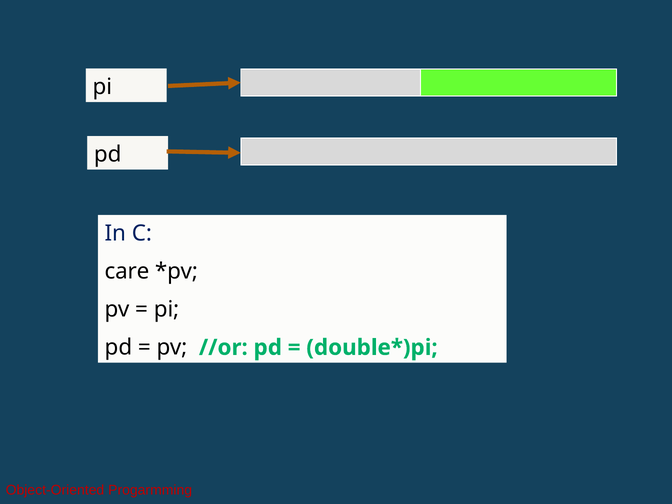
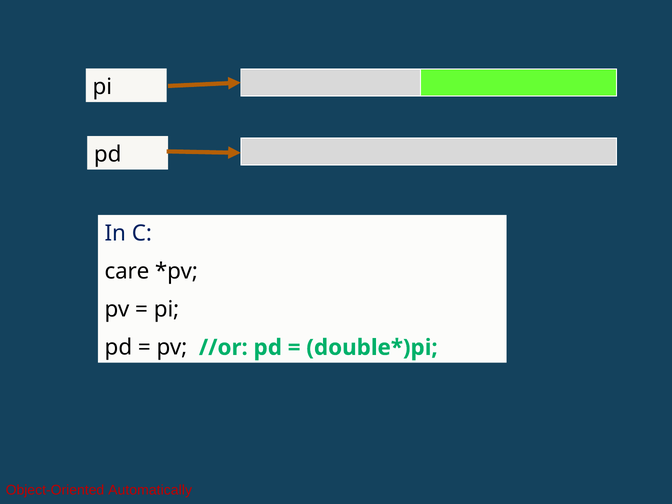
Progarmming: Progarmming -> Automatically
